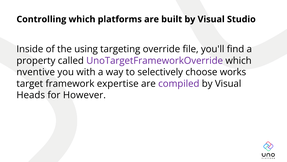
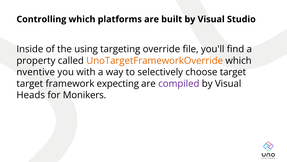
UnoTargetFrameworkOverride colour: purple -> orange
choose works: works -> target
expertise: expertise -> expecting
However: However -> Monikers
